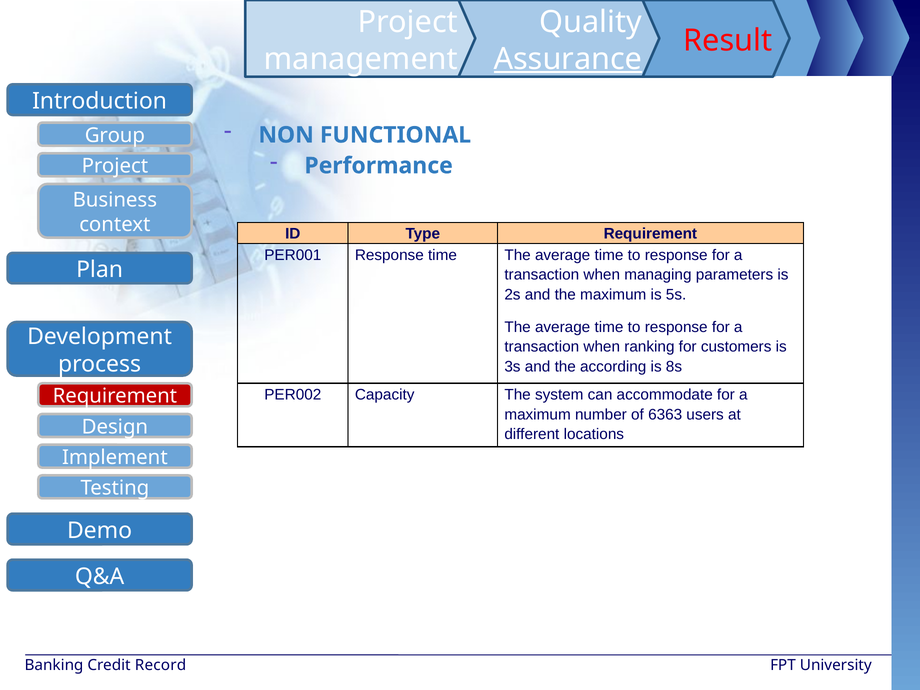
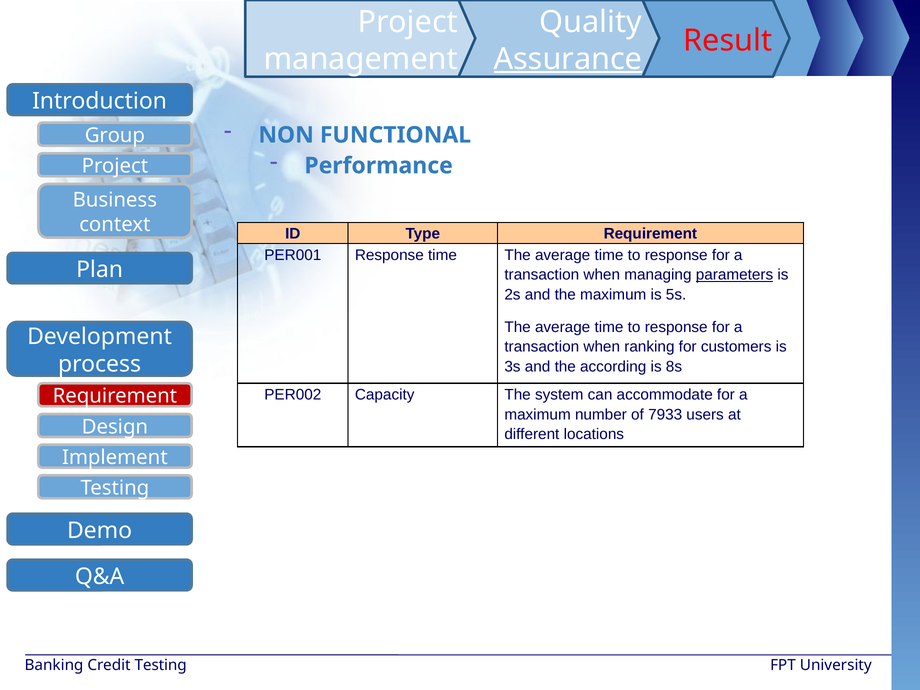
parameters underline: none -> present
6363: 6363 -> 7933
Credit Record: Record -> Testing
